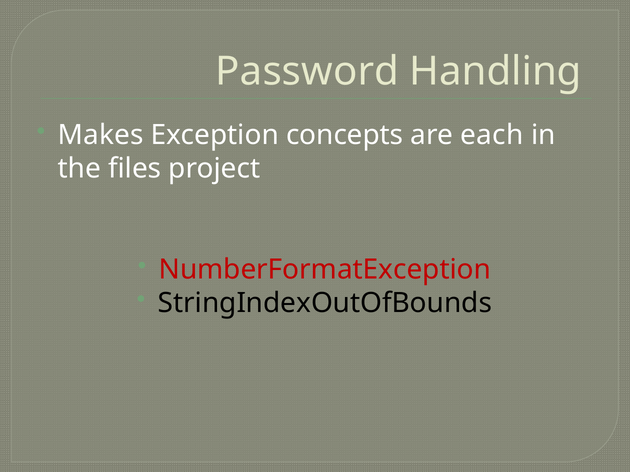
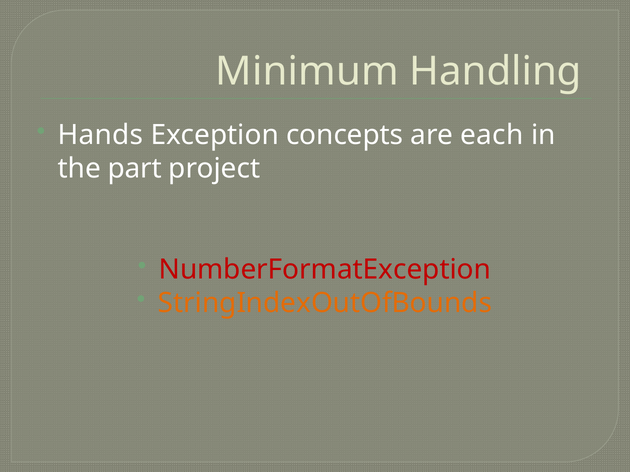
Password: Password -> Minimum
Makes: Makes -> Hands
files: files -> part
StringIndexOutOfBounds colour: black -> orange
